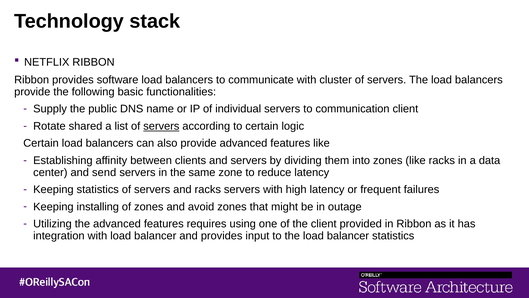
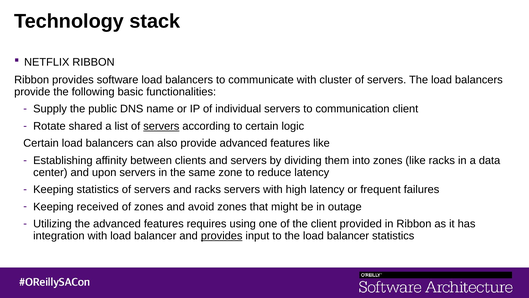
send: send -> upon
installing: installing -> received
provides at (222, 235) underline: none -> present
